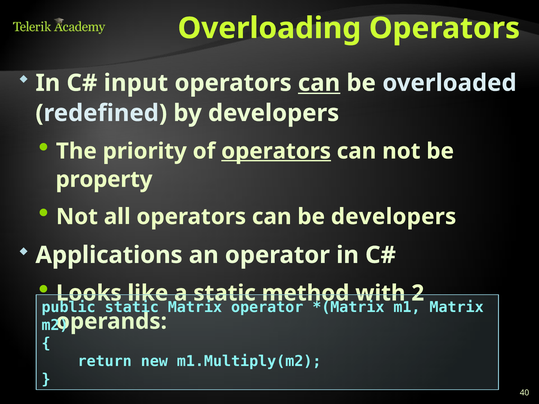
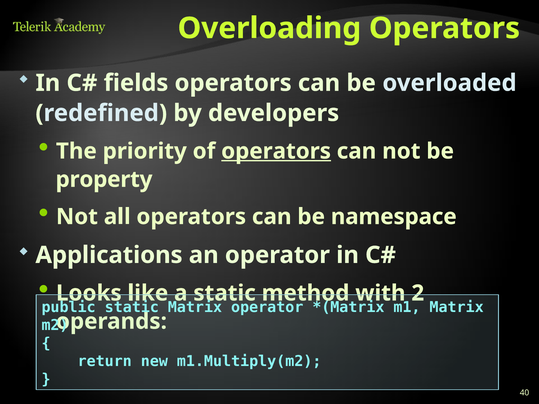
input: input -> fields
can at (319, 83) underline: present -> none
be developers: developers -> namespace
